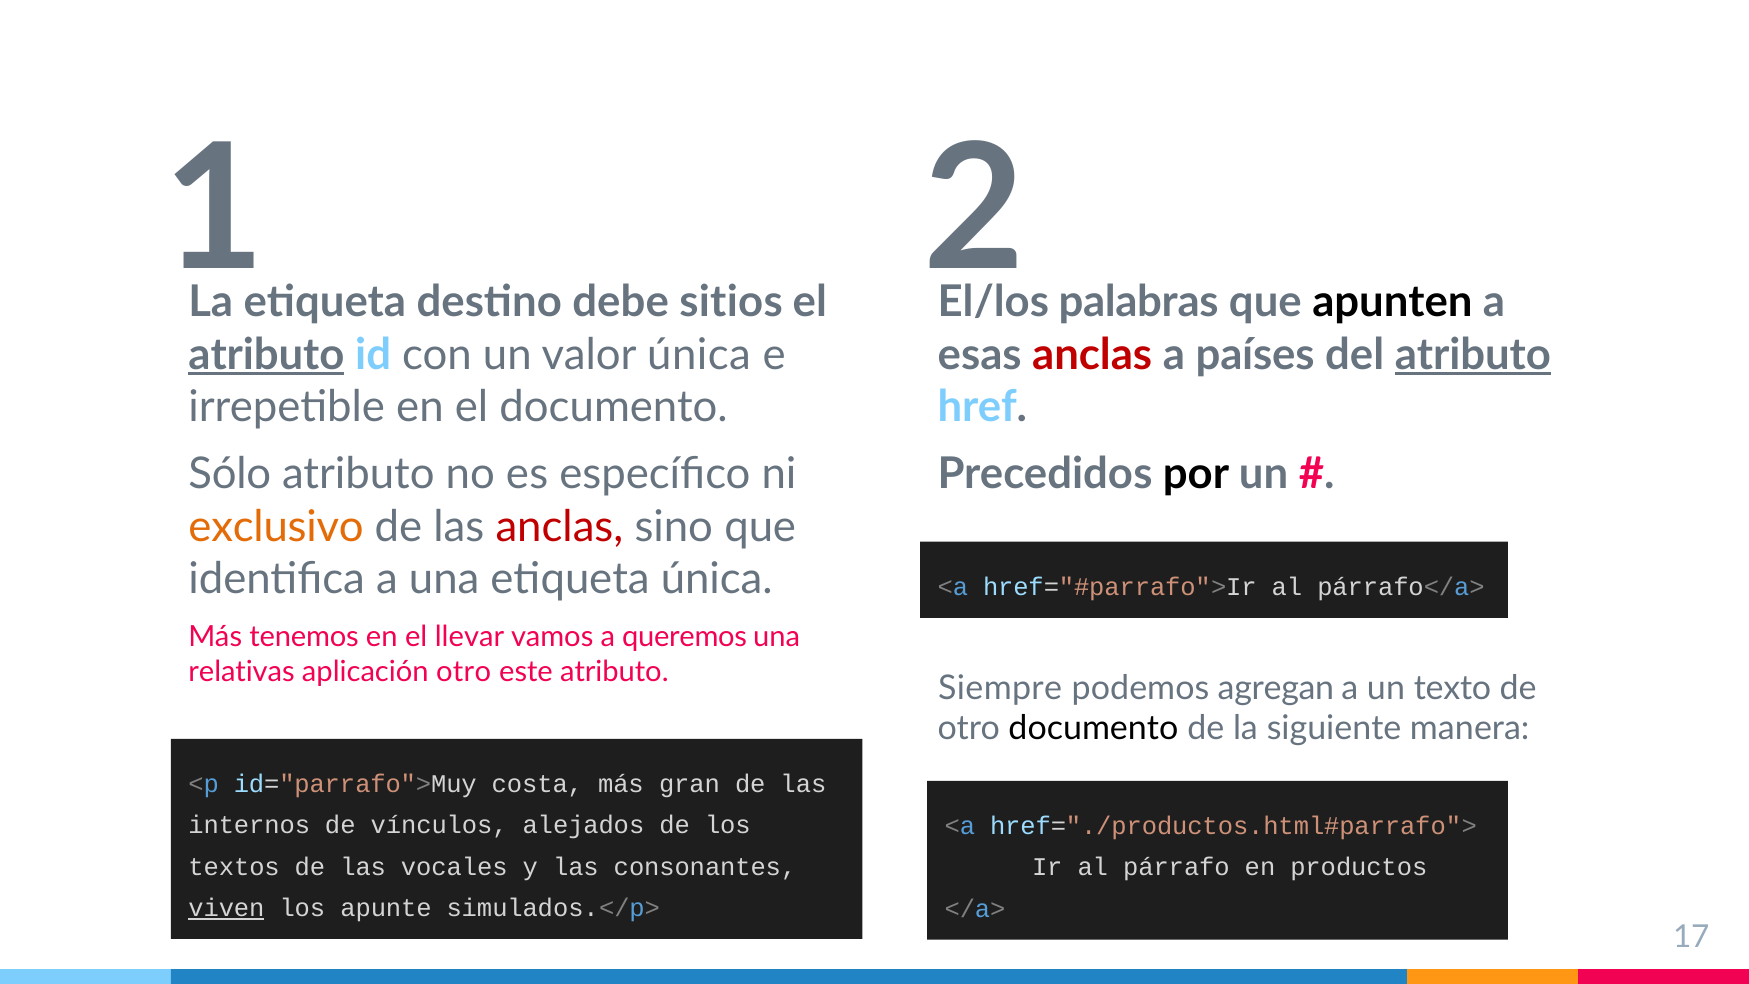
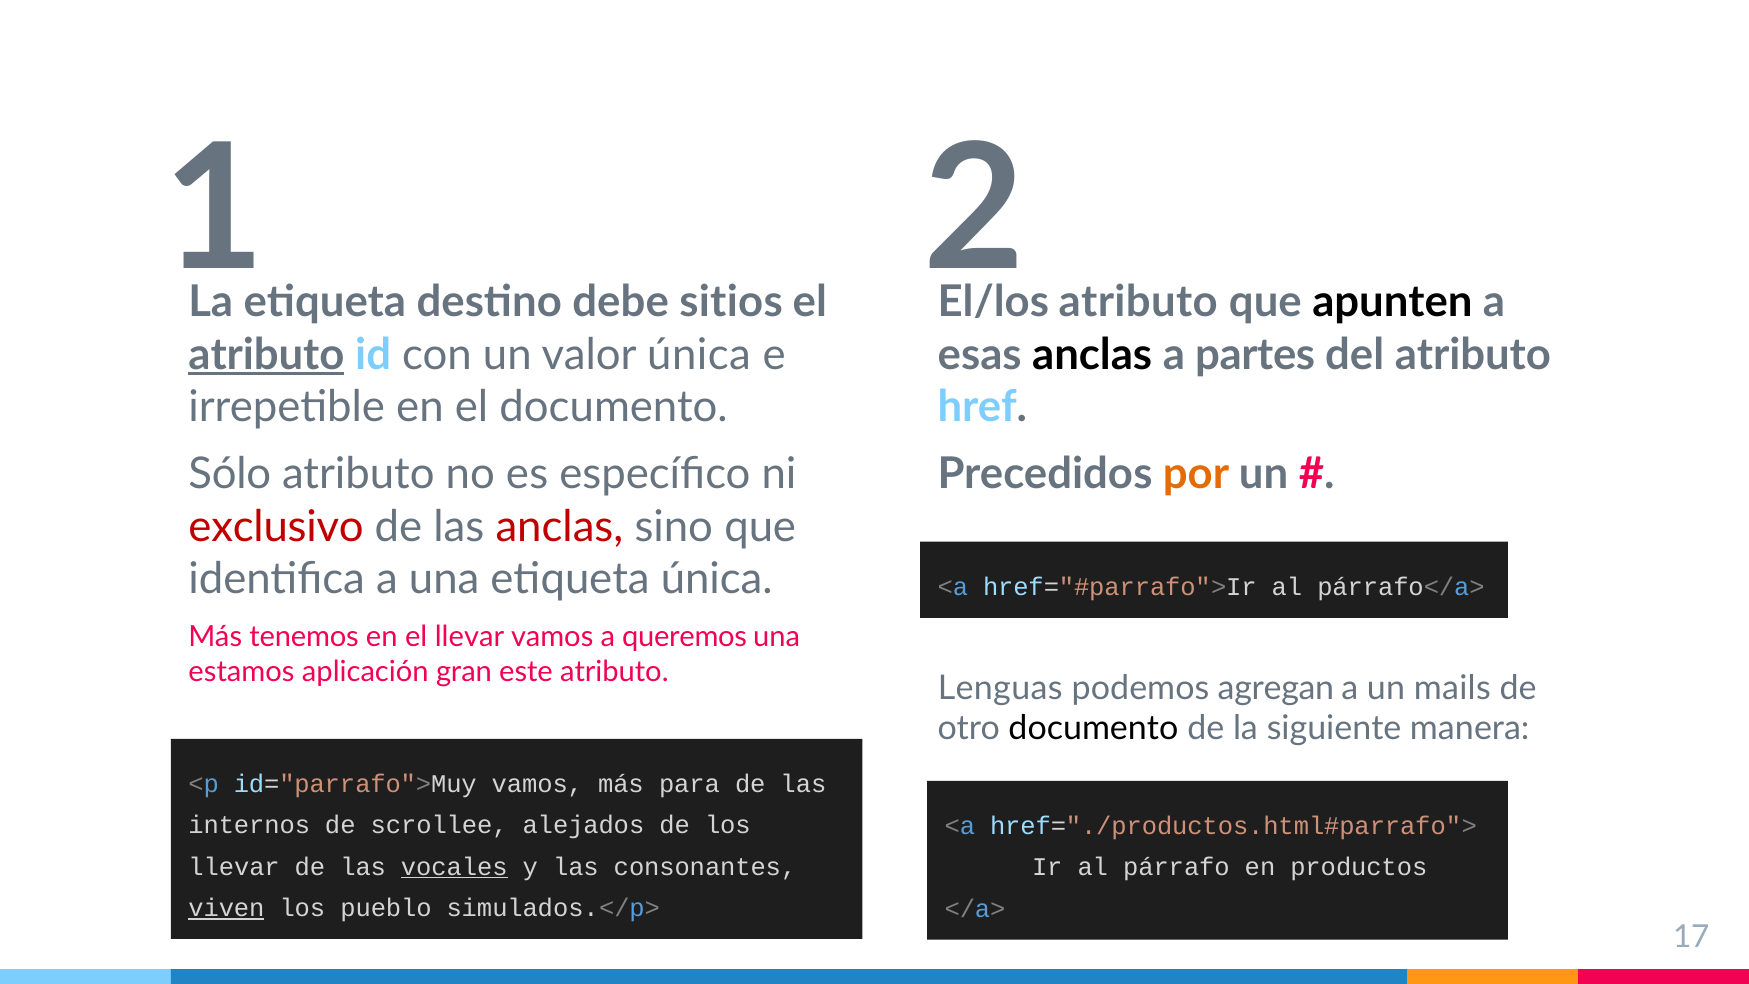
palabras at (1139, 302): palabras -> atributo
anclas at (1092, 355) colour: red -> black
países: países -> partes
atributo at (1473, 355) underline: present -> none
por colour: black -> orange
exclusivo colour: orange -> red
relativas: relativas -> estamos
aplicación otro: otro -> gran
Siempre: Siempre -> Lenguas
texto: texto -> mails
id="parrafo">Muy costa: costa -> vamos
gran: gran -> para
vínculos: vínculos -> scrollee
textos at (234, 867): textos -> llevar
vocales underline: none -> present
apunte: apunte -> pueblo
